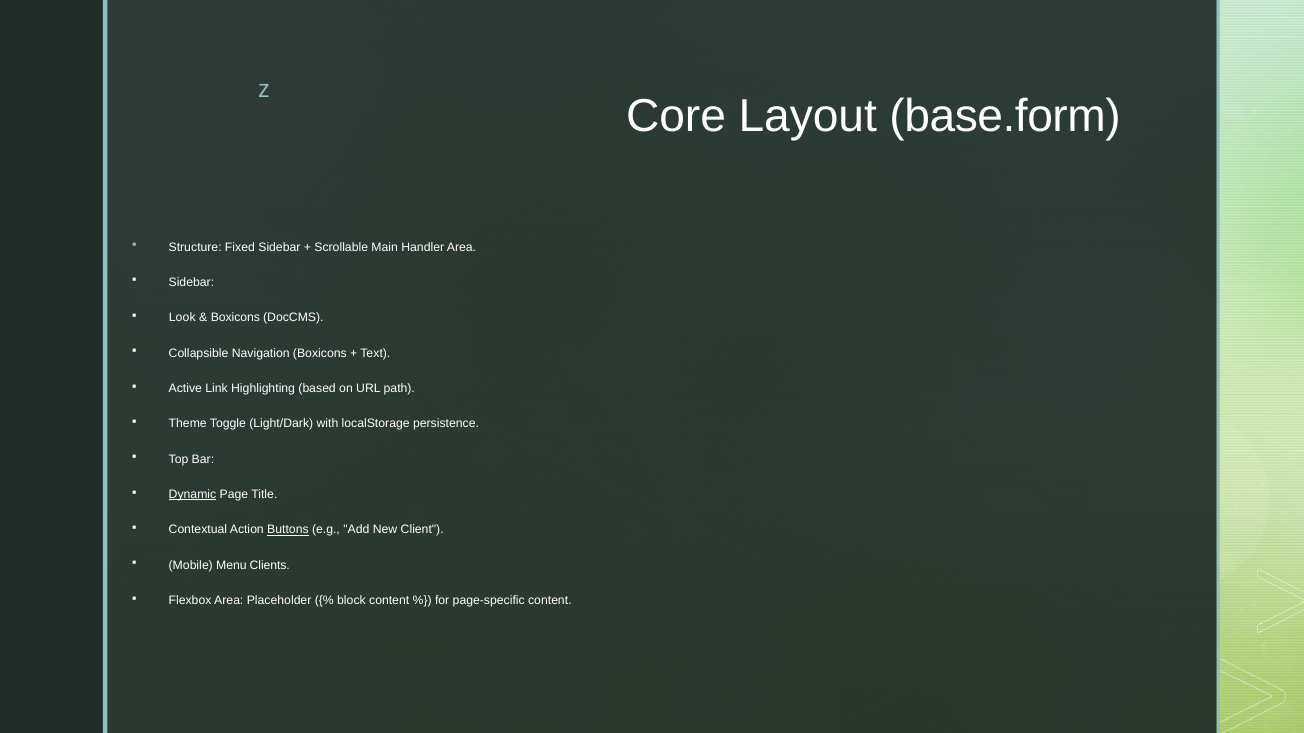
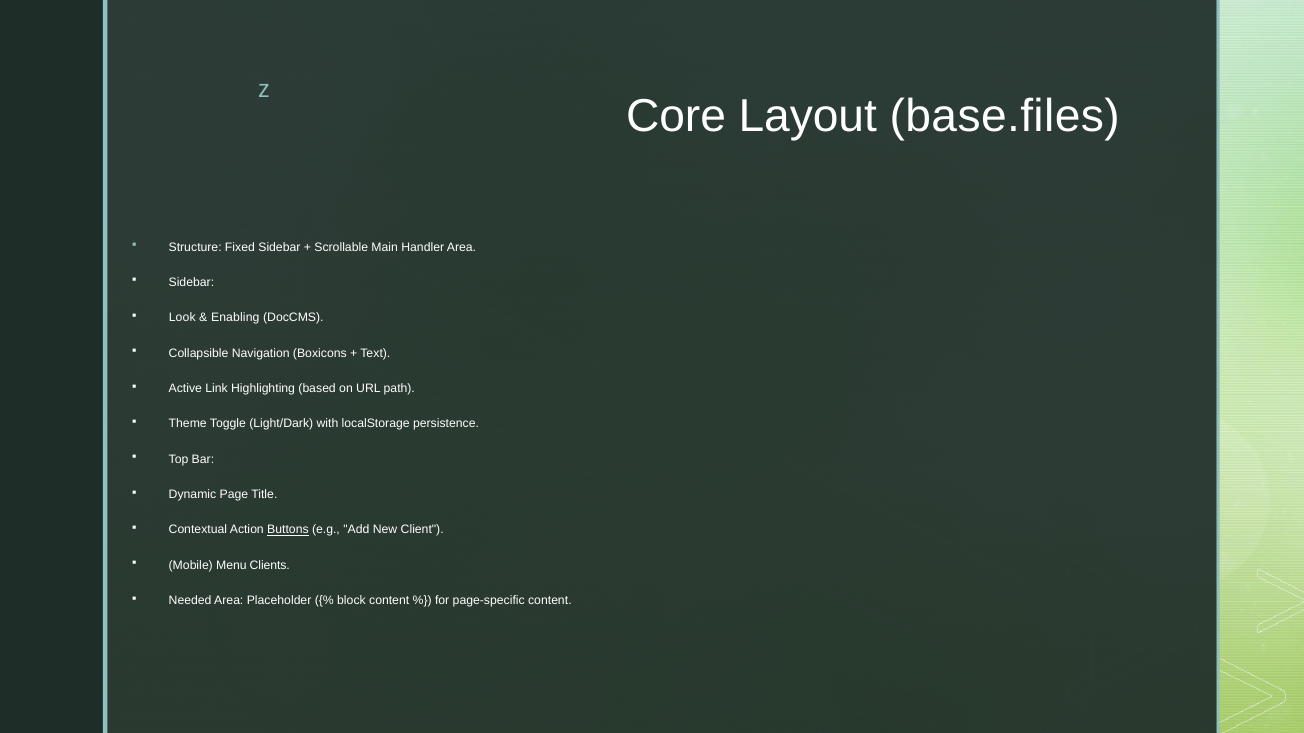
base.form: base.form -> base.files
Boxicons at (235, 318): Boxicons -> Enabling
Dynamic underline: present -> none
Flexbox: Flexbox -> Needed
